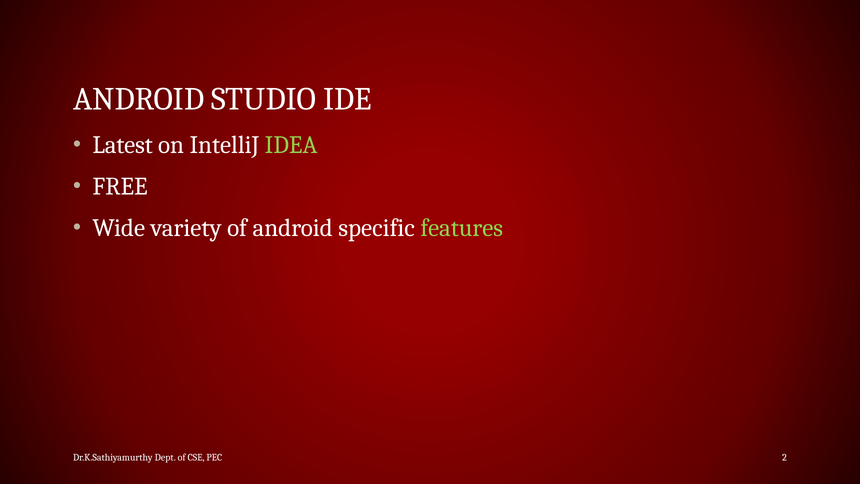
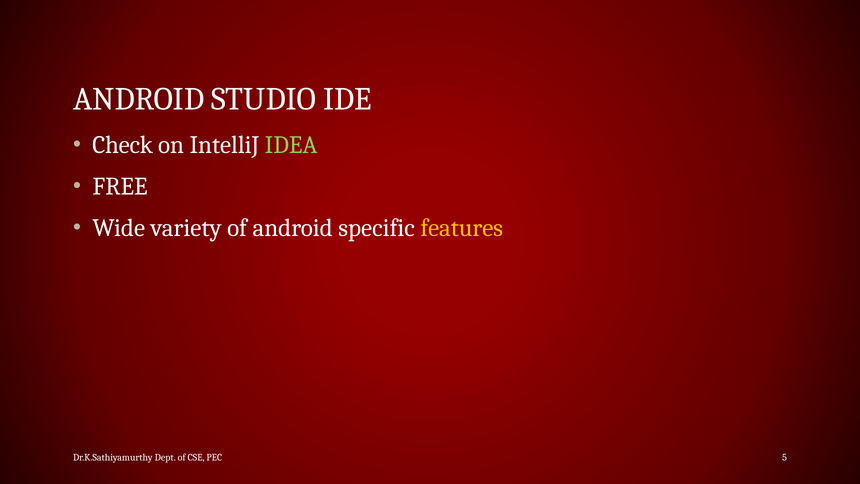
Latest: Latest -> Check
features colour: light green -> yellow
2: 2 -> 5
